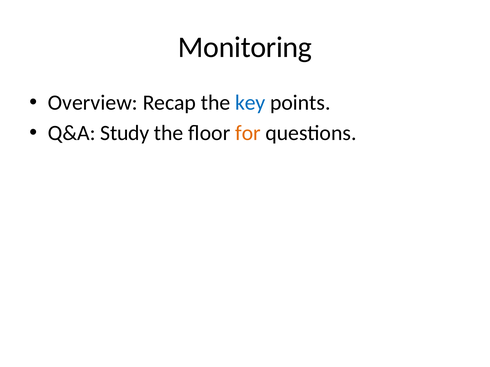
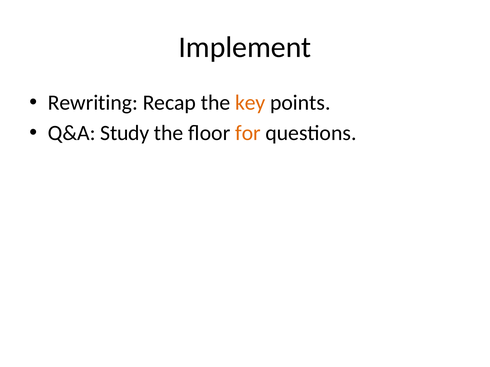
Monitoring: Monitoring -> Implement
Overview: Overview -> Rewriting
key colour: blue -> orange
